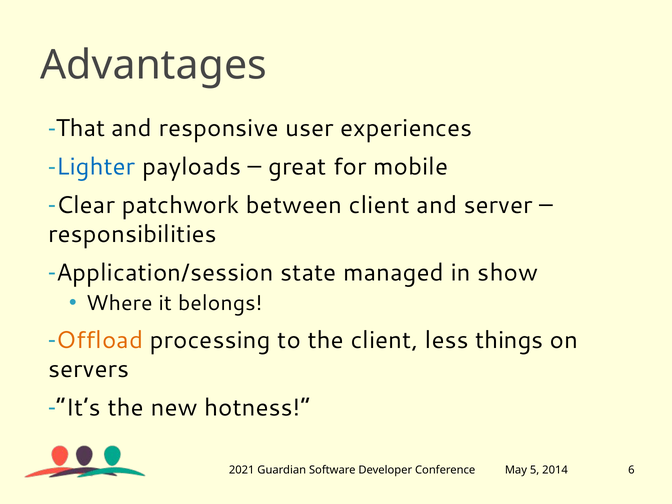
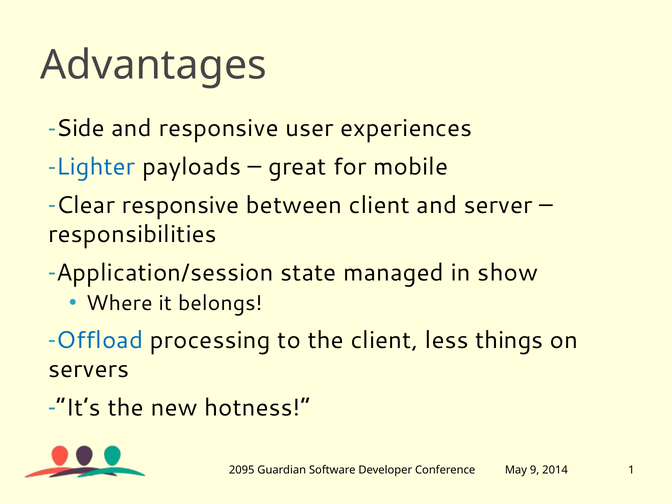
That: That -> Side
Clear patchwork: patchwork -> responsive
Offload colour: orange -> blue
2021: 2021 -> 2095
5: 5 -> 9
6: 6 -> 1
